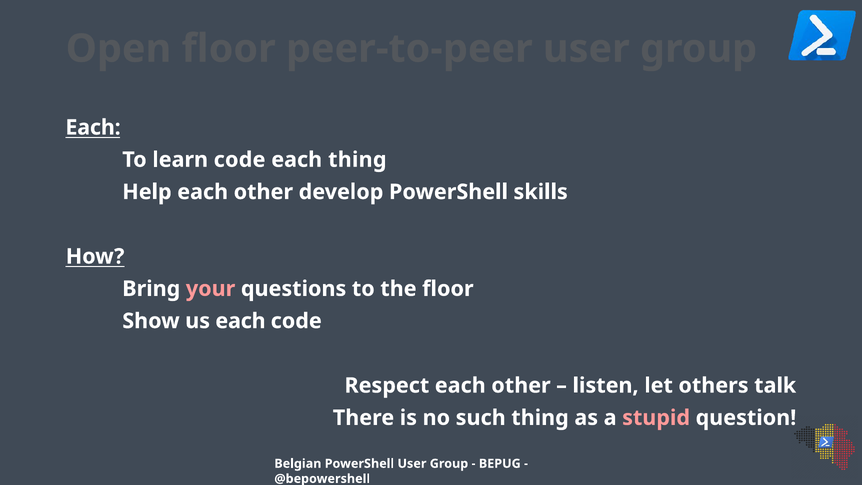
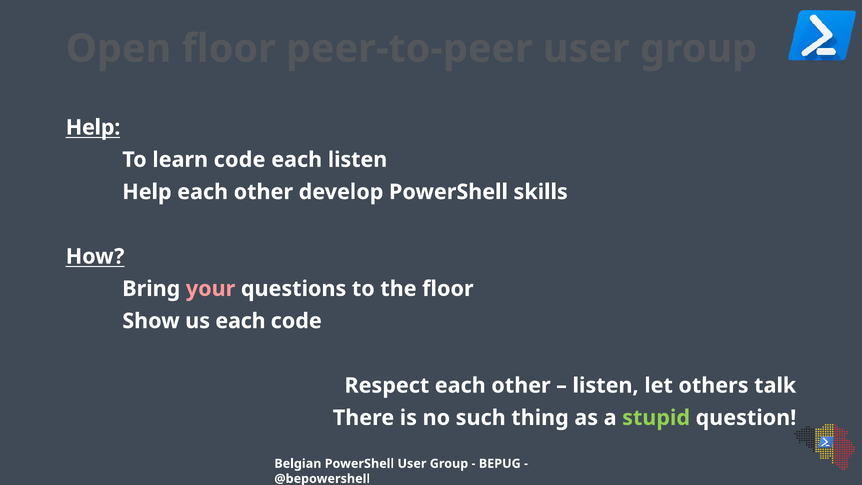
Each at (93, 127): Each -> Help
each thing: thing -> listen
stupid colour: pink -> light green
